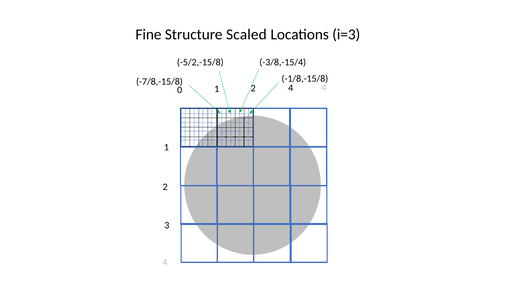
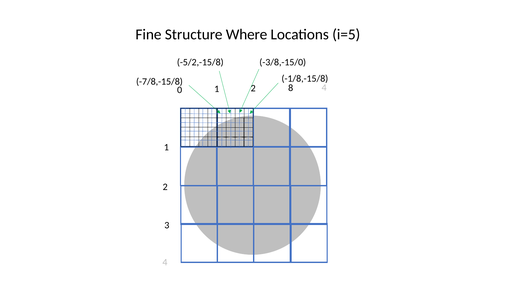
Scaled: Scaled -> Where
i=3: i=3 -> i=5
-3/8,-15/4: -3/8,-15/4 -> -3/8,-15/0
1 4: 4 -> 8
